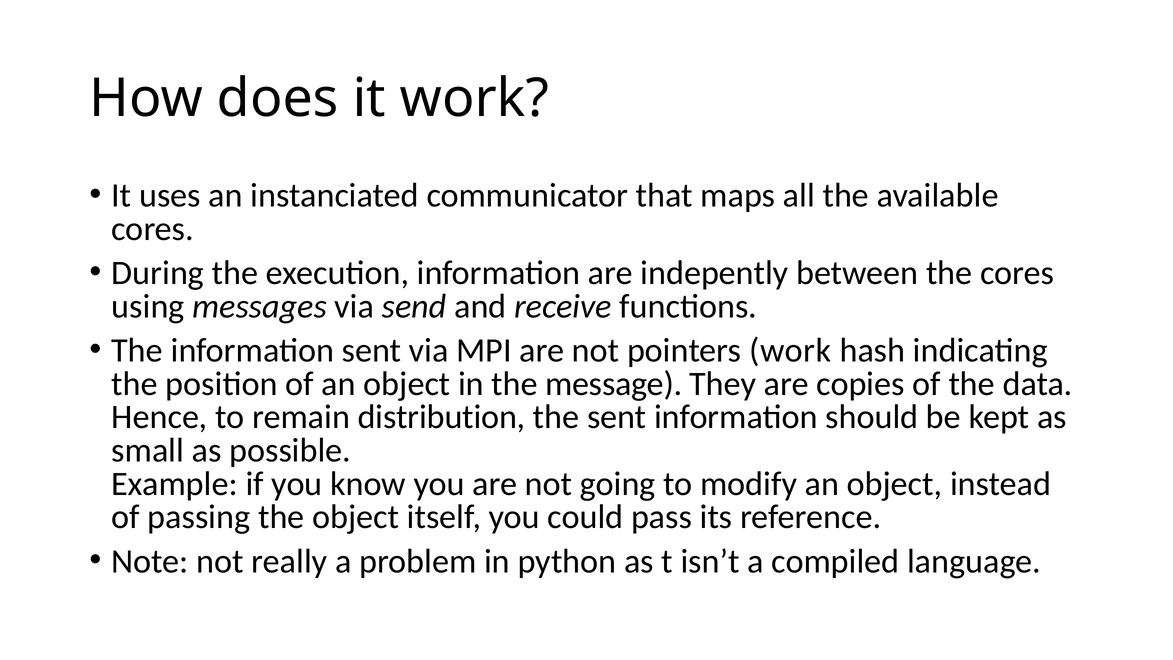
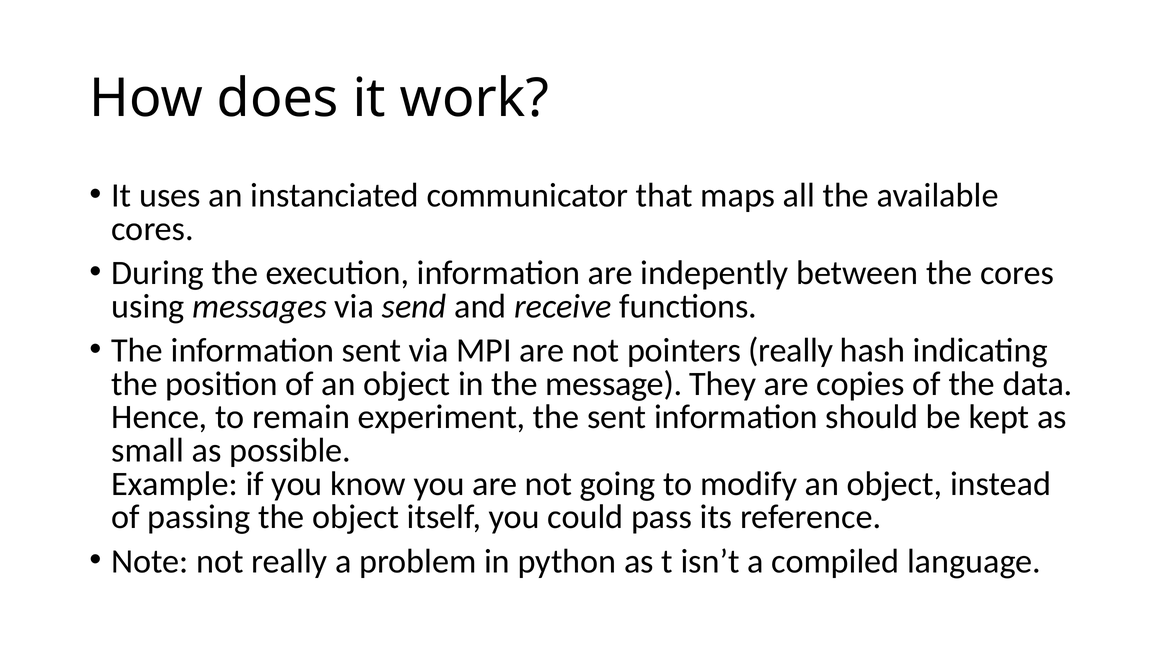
pointers work: work -> really
distribution: distribution -> experiment
